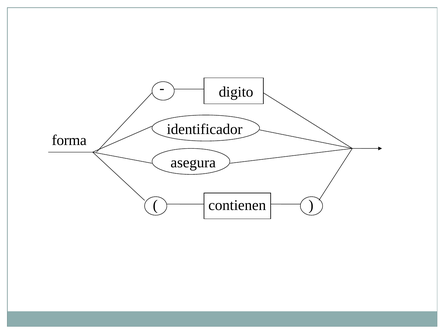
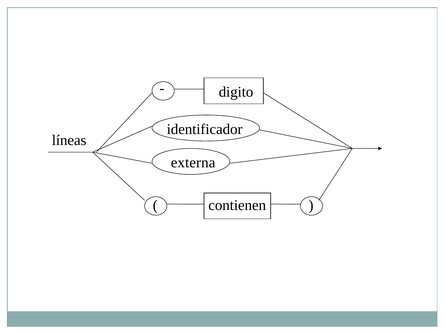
forma: forma -> líneas
asegura: asegura -> externa
